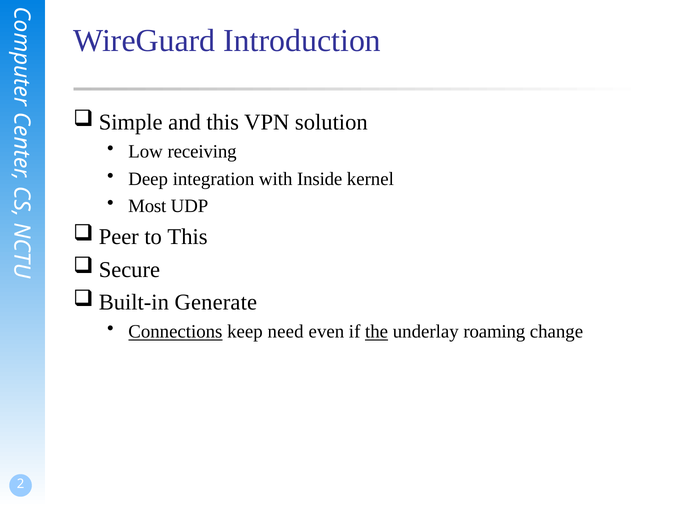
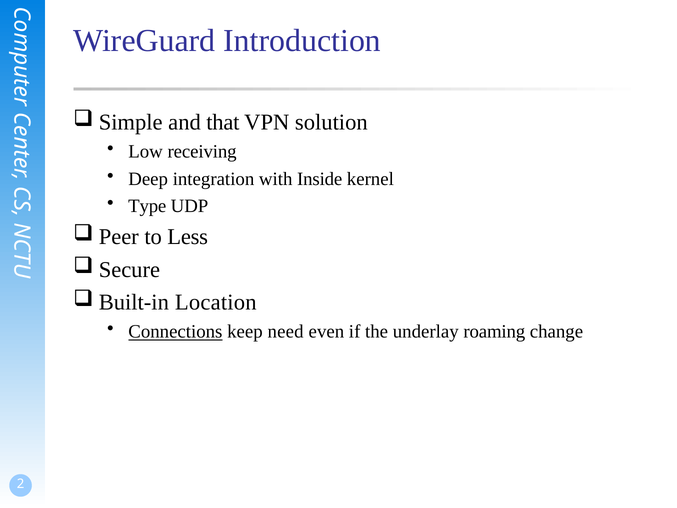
and this: this -> that
Most: Most -> Type
to This: This -> Less
Generate: Generate -> Location
the underline: present -> none
